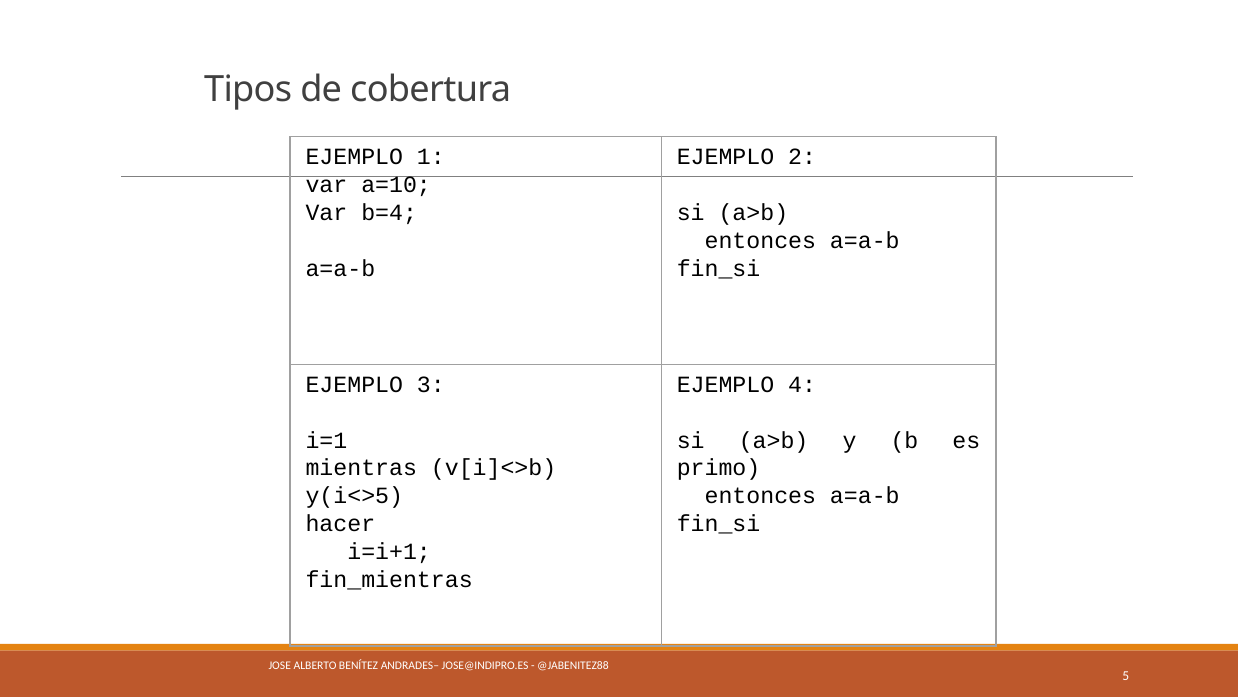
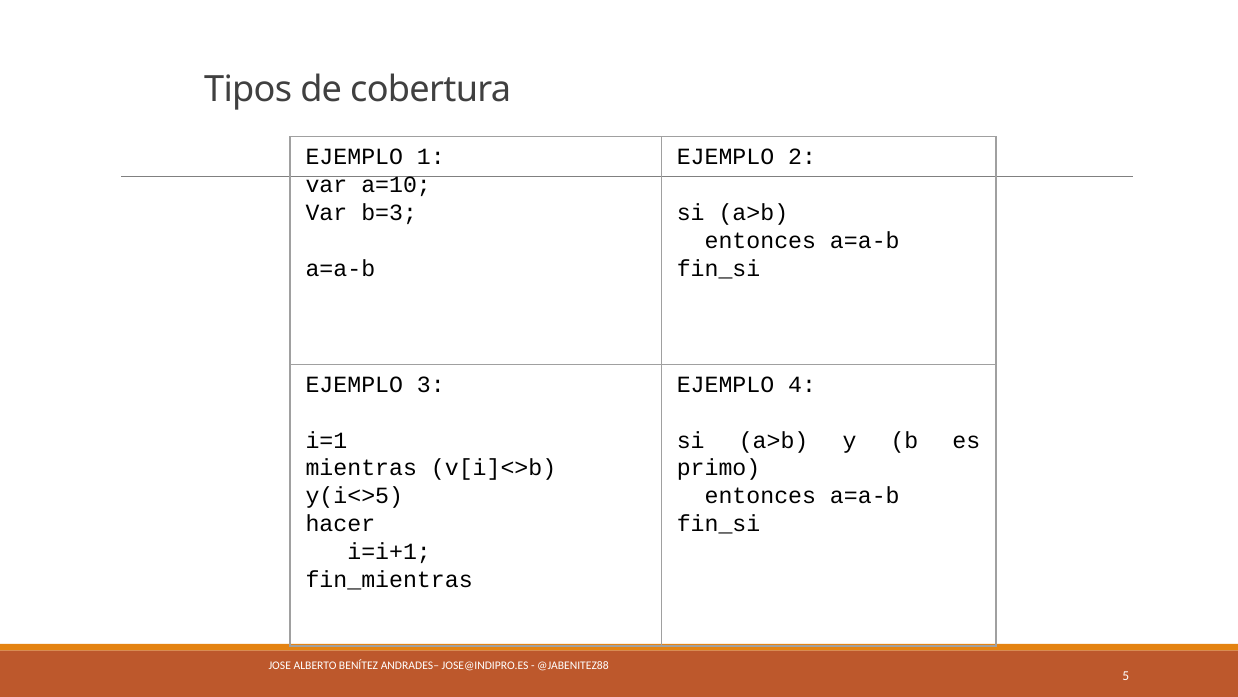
b=4: b=4 -> b=3
